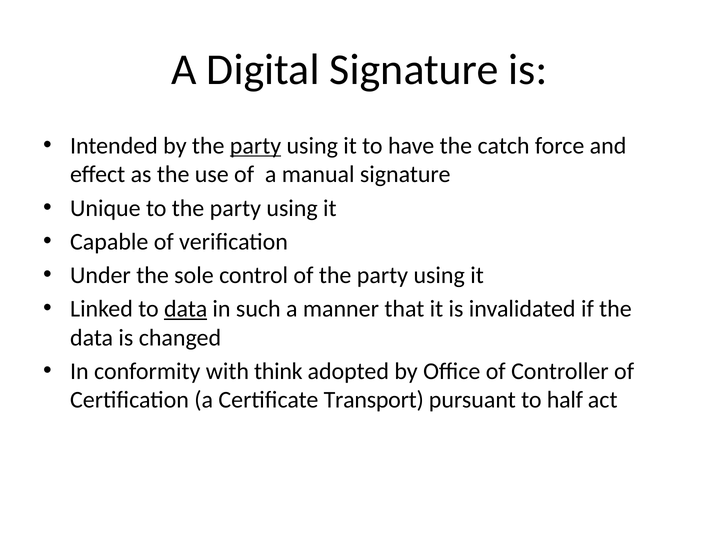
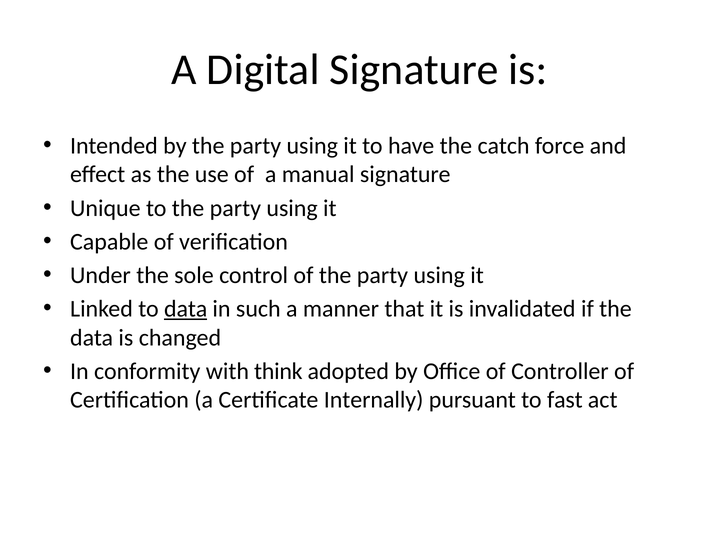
party at (256, 145) underline: present -> none
Transport: Transport -> Internally
half: half -> fast
